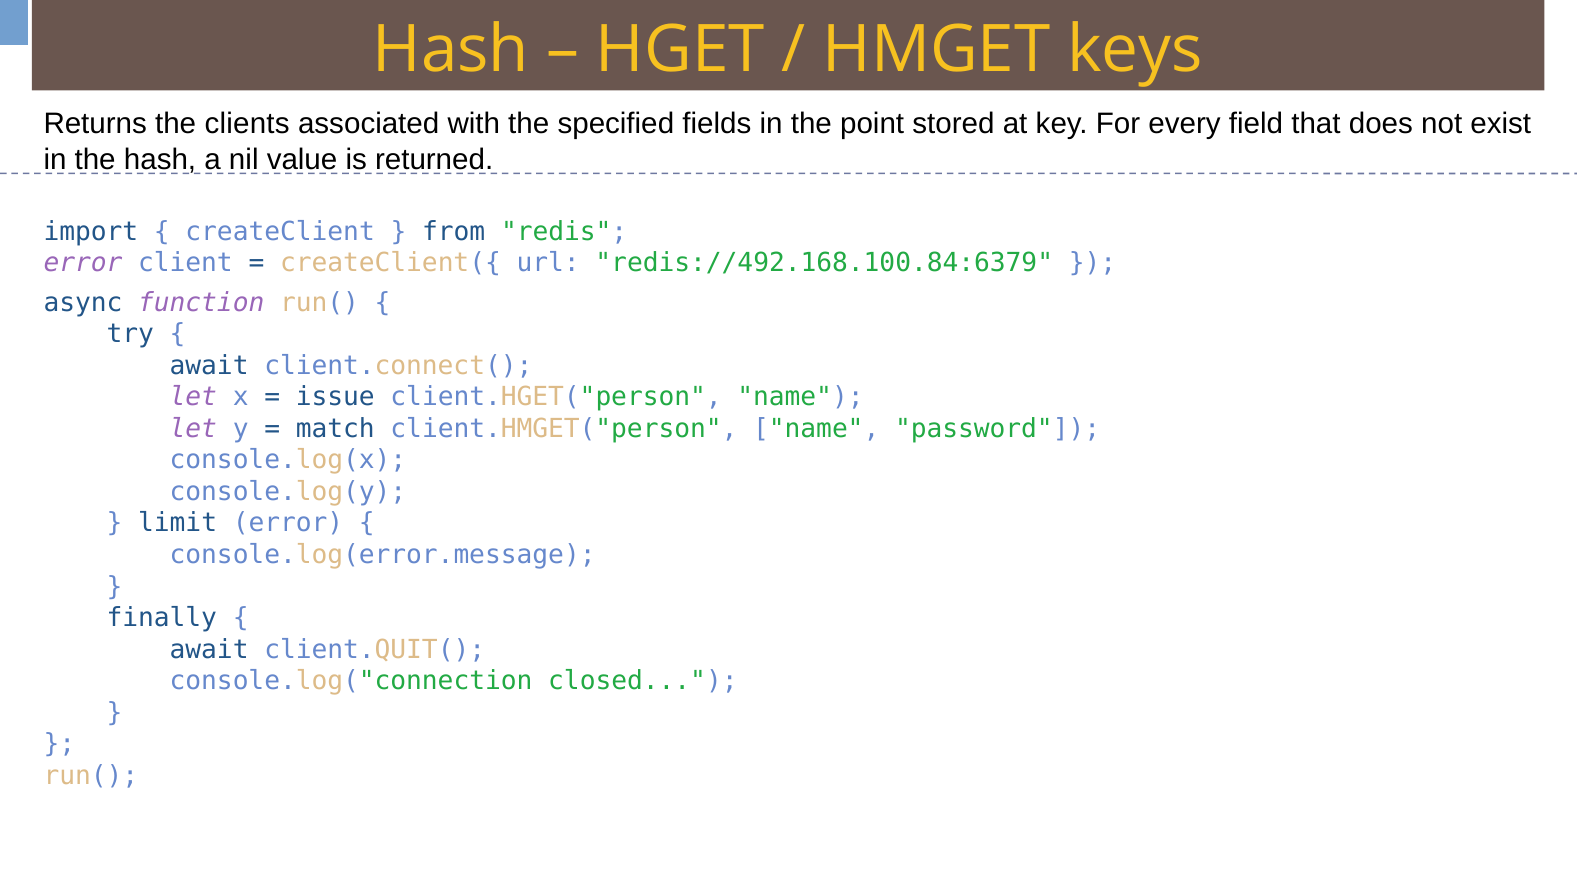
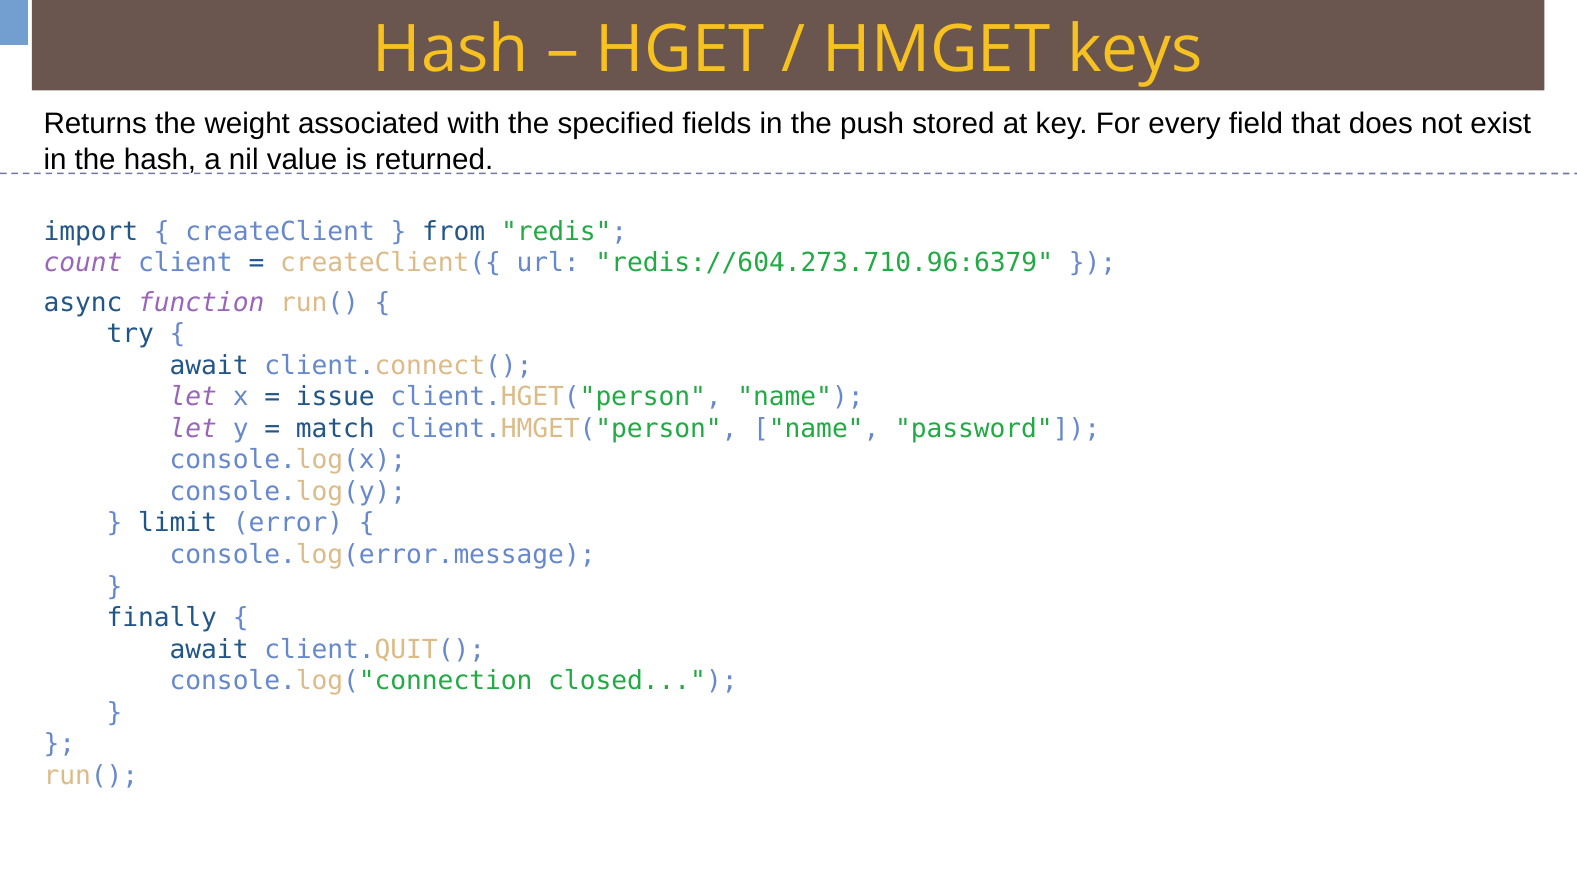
clients: clients -> weight
point: point -> push
error at (83, 263): error -> count
redis://492.168.100.84:6379: redis://492.168.100.84:6379 -> redis://604.273.710.96:6379
